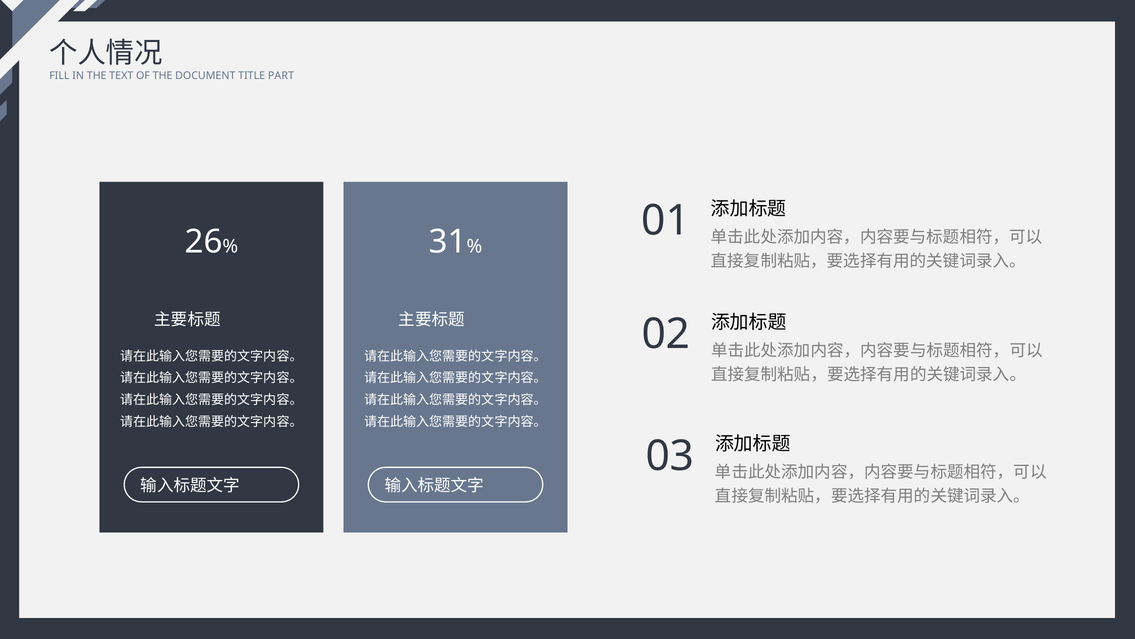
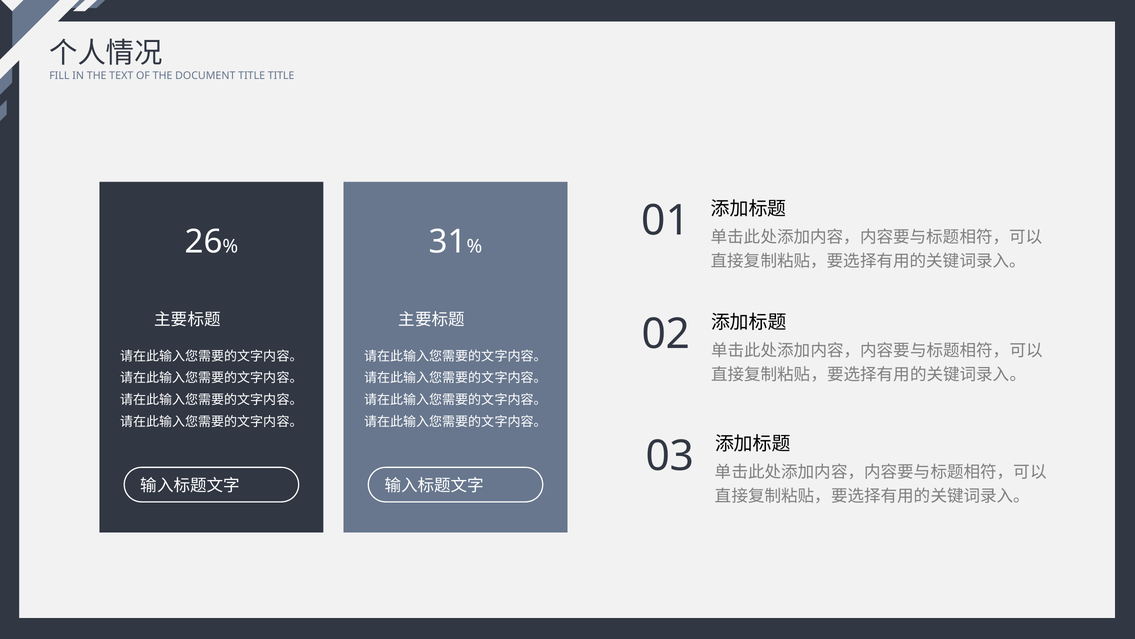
TITLE PART: PART -> TITLE
